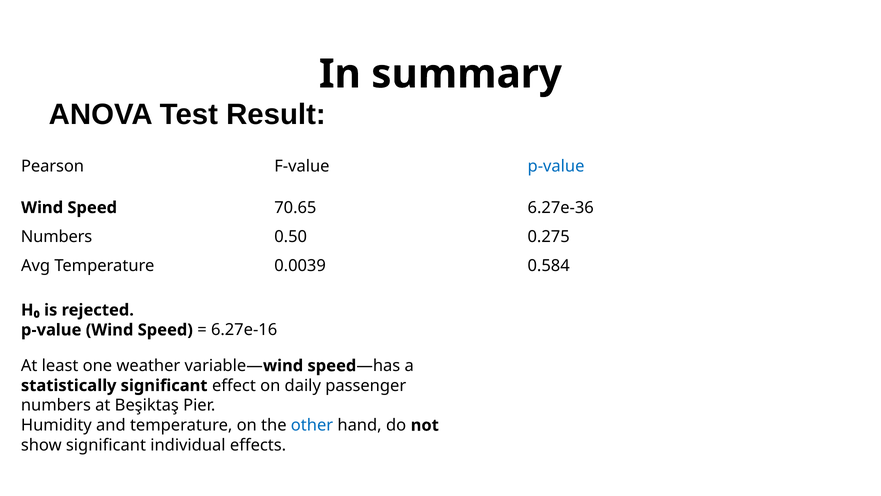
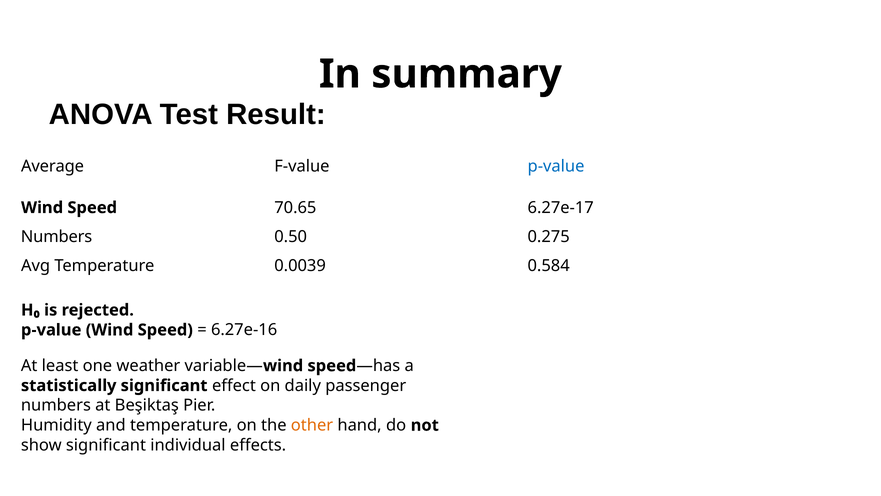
Pearson: Pearson -> Average
6.27e-36: 6.27e-36 -> 6.27e-17
other colour: blue -> orange
